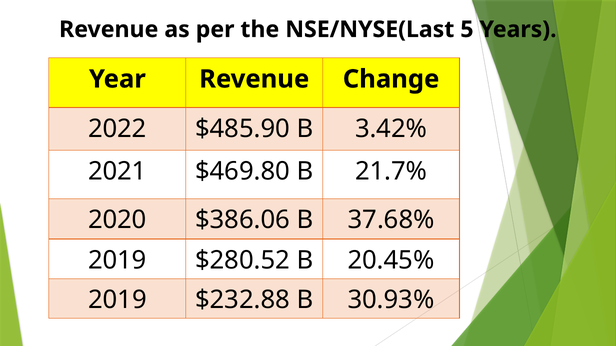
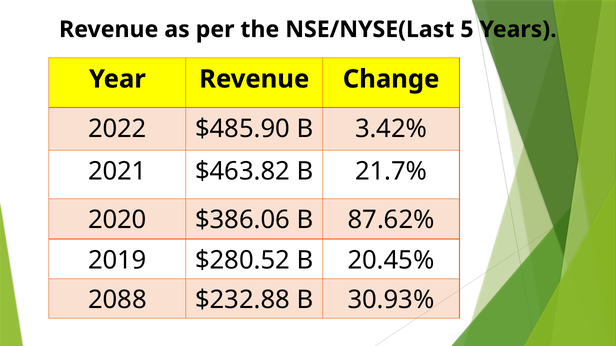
$469.80: $469.80 -> $463.82
37.68%: 37.68% -> 87.62%
2019 at (117, 300): 2019 -> 2088
